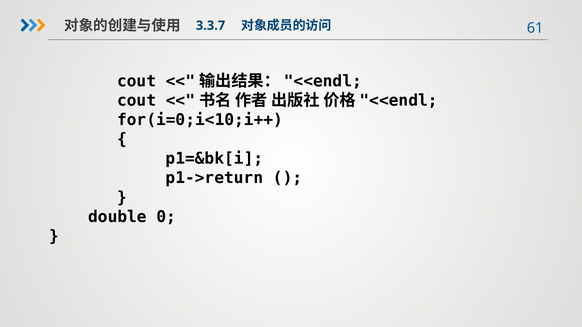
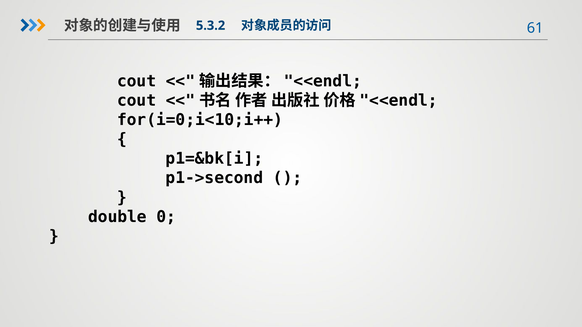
3.3.7: 3.3.7 -> 5.3.2
p1->return: p1->return -> p1->second
